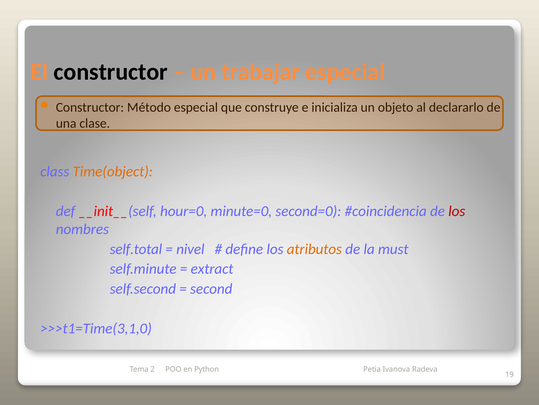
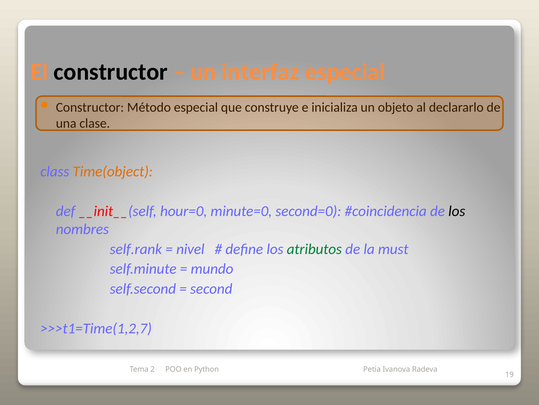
trabajar: trabajar -> interfaz
los at (457, 211) colour: red -> black
self.total: self.total -> self.rank
atributos colour: orange -> green
extract: extract -> mundo
>>>t1=Time(3,1,0: >>>t1=Time(3,1,0 -> >>>t1=Time(1,2,7
